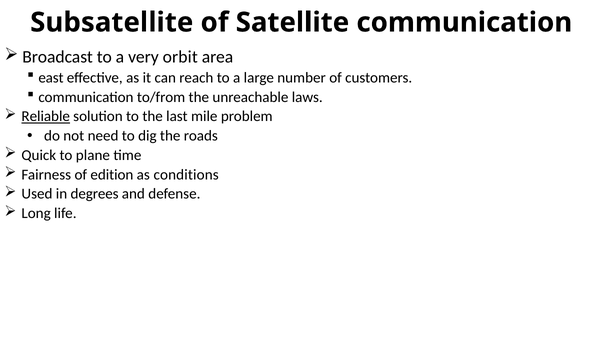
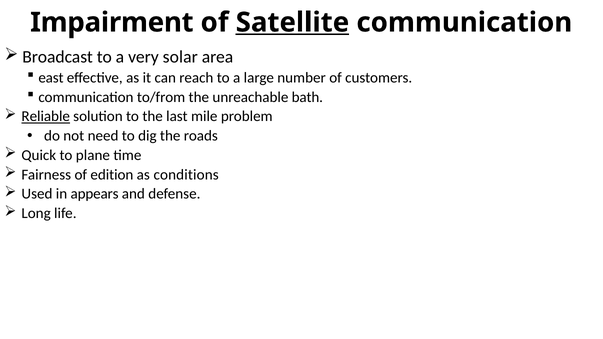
Subsatellite: Subsatellite -> Impairment
Satellite underline: none -> present
orbit: orbit -> solar
laws: laws -> bath
degrees: degrees -> appears
